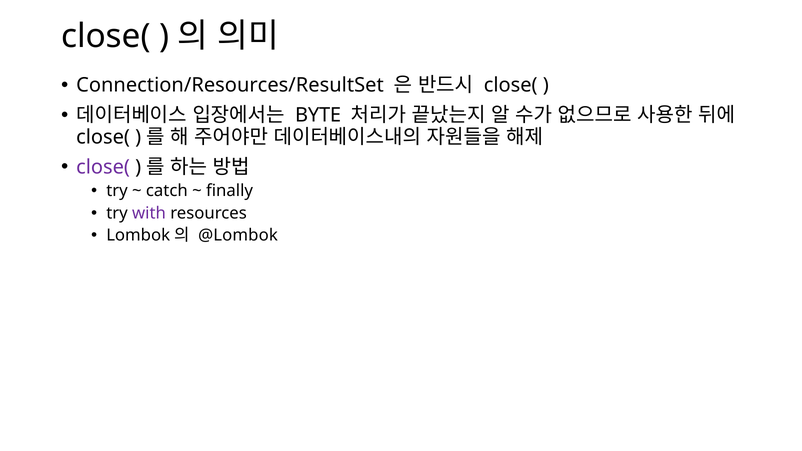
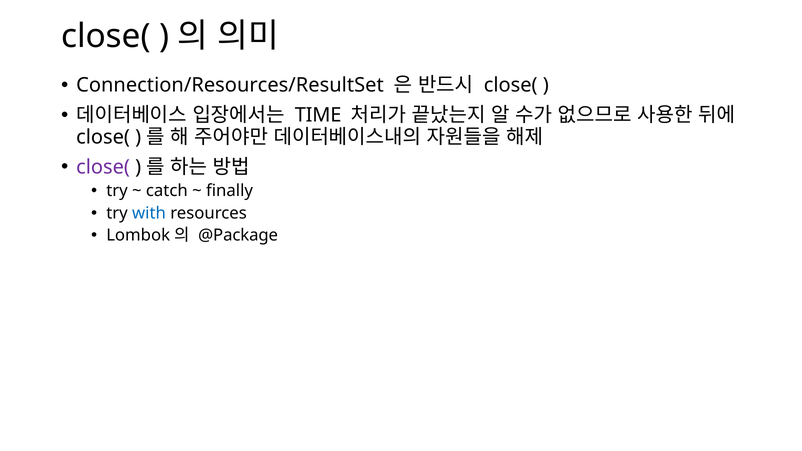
BYTE: BYTE -> TIME
with colour: purple -> blue
@Lombok: @Lombok -> @Package
